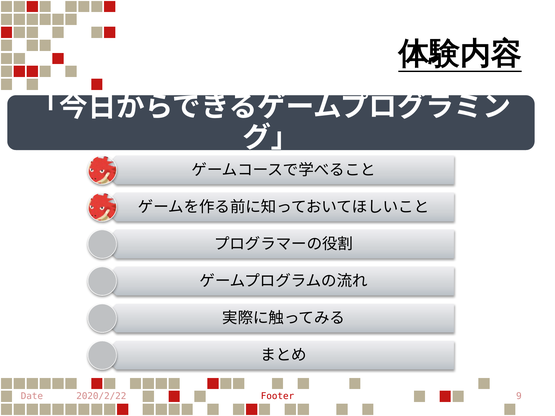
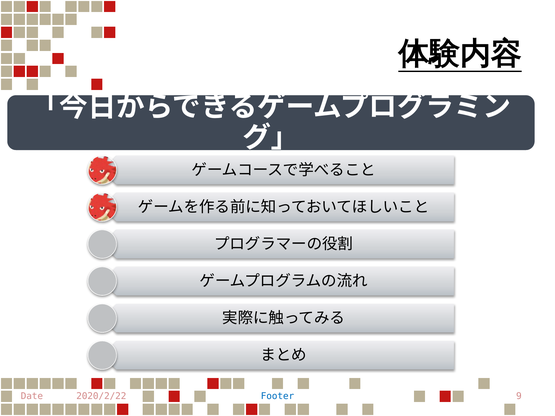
Footer colour: red -> blue
